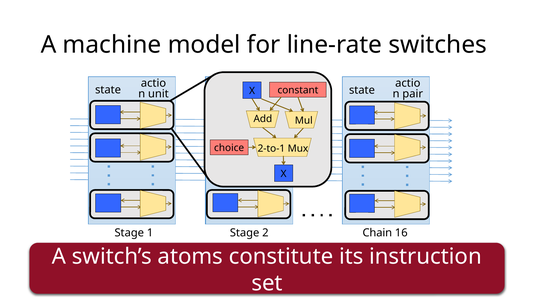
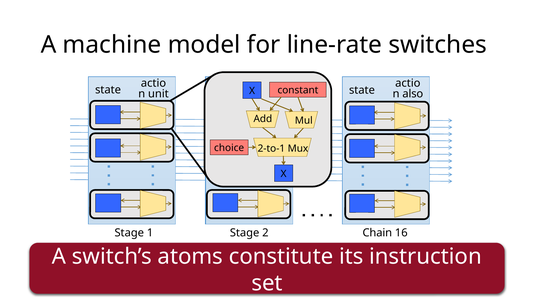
pair: pair -> also
